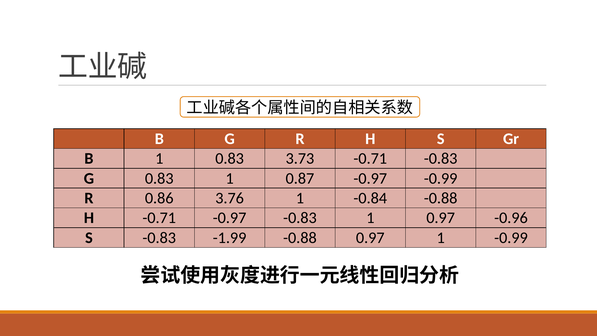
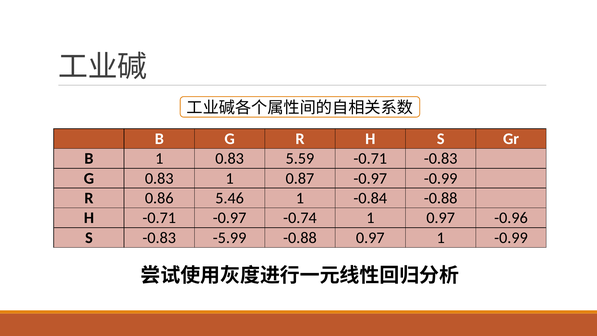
3.73: 3.73 -> 5.59
3.76: 3.76 -> 5.46
-0.97 -0.83: -0.83 -> -0.74
-1.99: -1.99 -> -5.99
